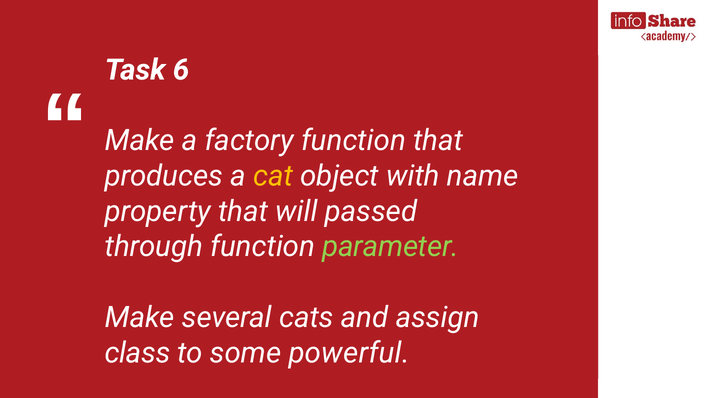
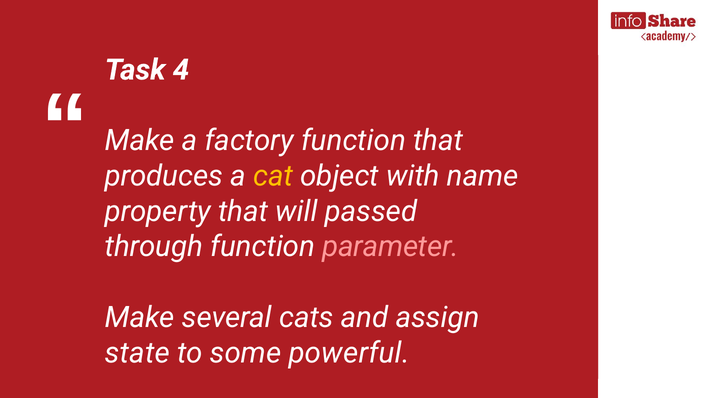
6: 6 -> 4
parameter colour: light green -> pink
class: class -> state
